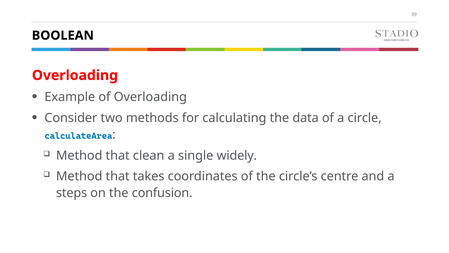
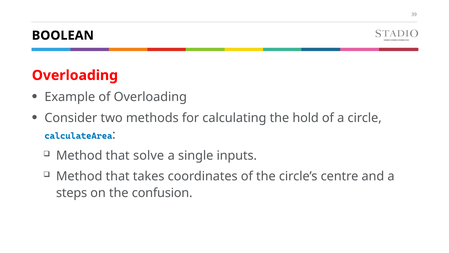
data: data -> hold
clean: clean -> solve
widely: widely -> inputs
